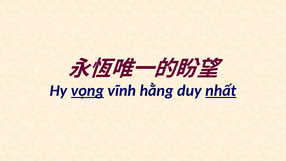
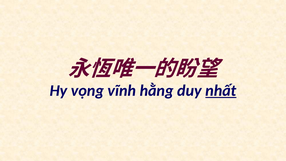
vọng underline: present -> none
